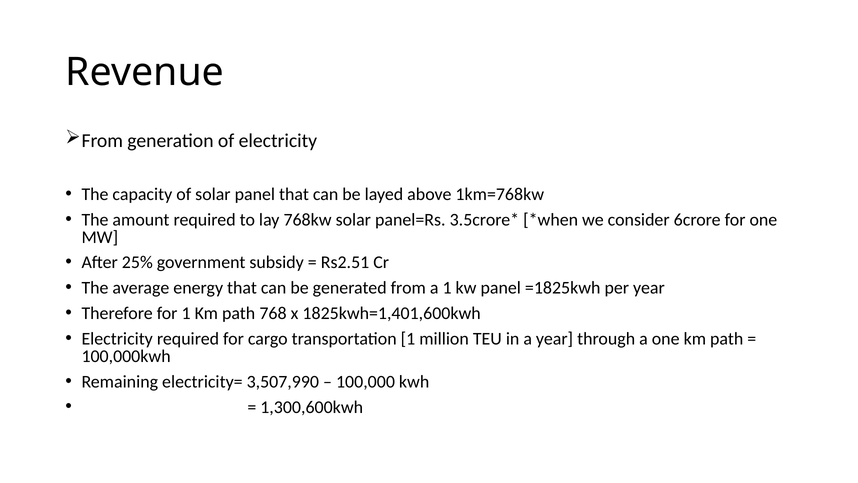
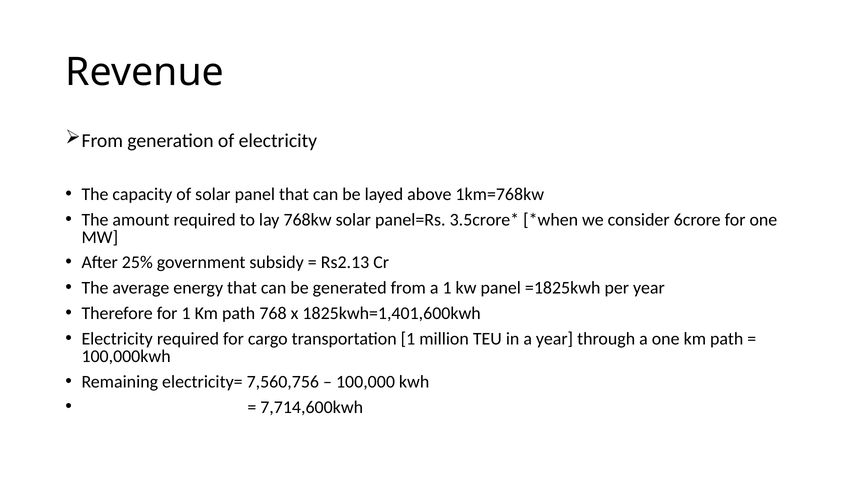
Rs2.51: Rs2.51 -> Rs2.13
3,507,990: 3,507,990 -> 7,560,756
1,300,600kwh: 1,300,600kwh -> 7,714,600kwh
